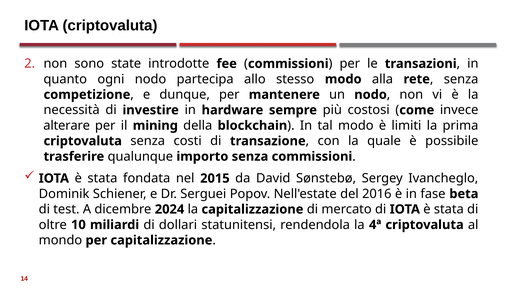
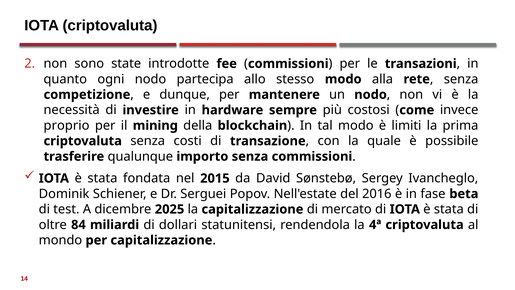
alterare: alterare -> proprio
2024: 2024 -> 2025
10: 10 -> 84
